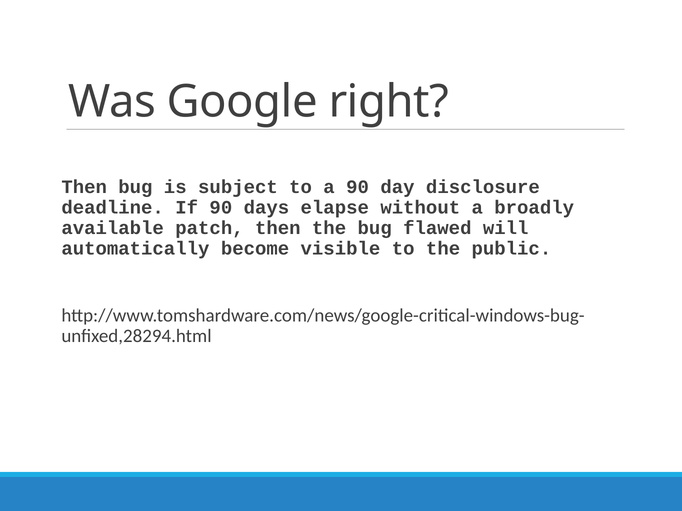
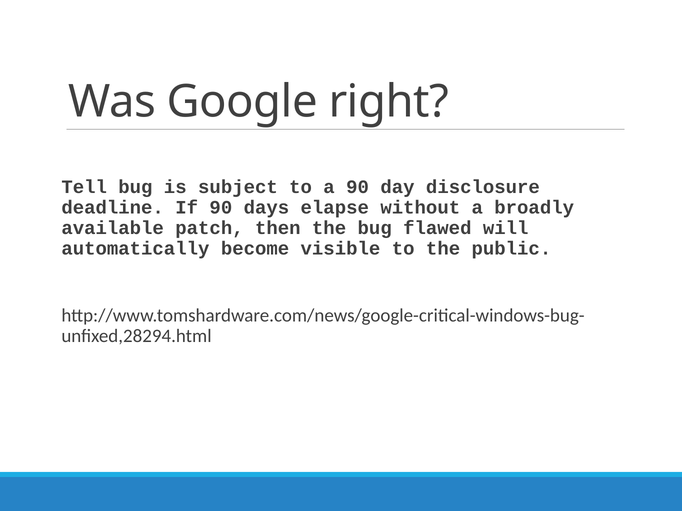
Then at (84, 187): Then -> Tell
